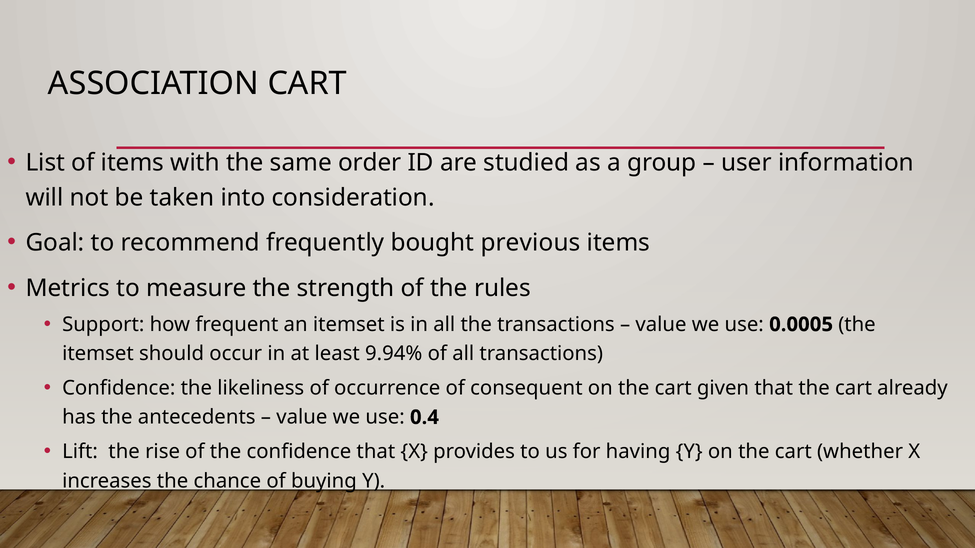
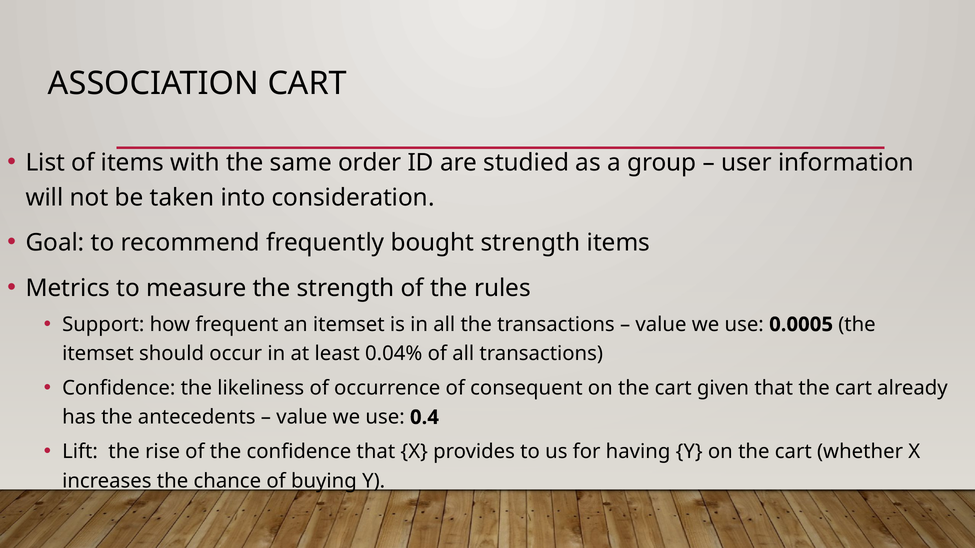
bought previous: previous -> strength
9.94%: 9.94% -> 0.04%
